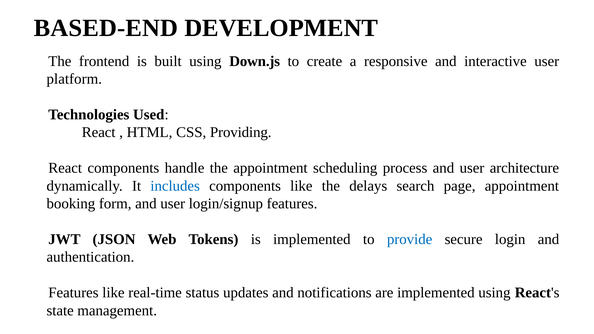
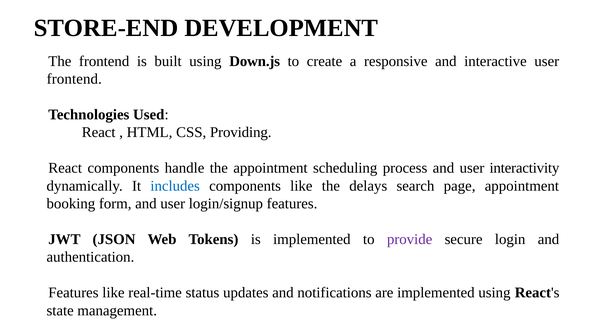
BASED-END: BASED-END -> STORE-END
platform at (74, 79): platform -> frontend
architecture: architecture -> interactivity
provide colour: blue -> purple
